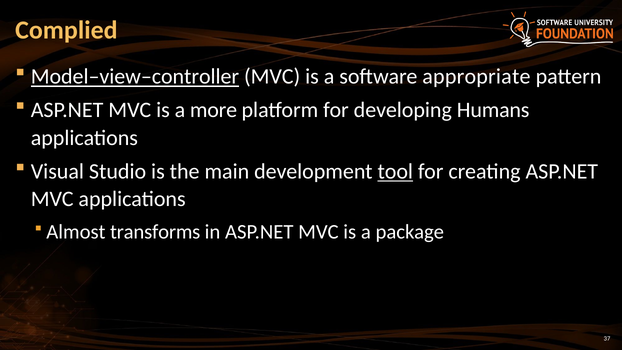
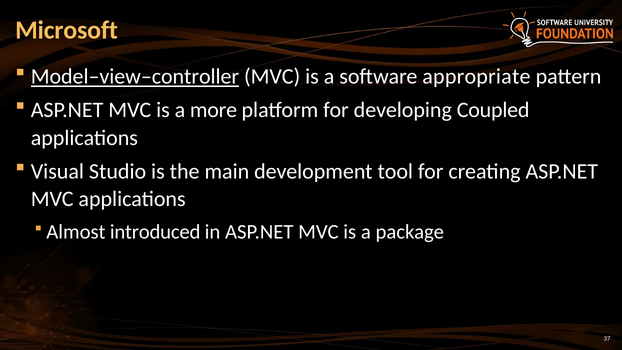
Complied: Complied -> Microsoft
Humans: Humans -> Coupled
tool underline: present -> none
transforms: transforms -> introduced
